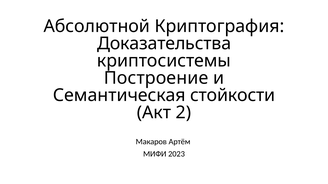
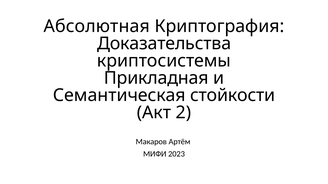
Абсолютной: Абсолютной -> Абсолютная
Построение: Построение -> Прикладная
